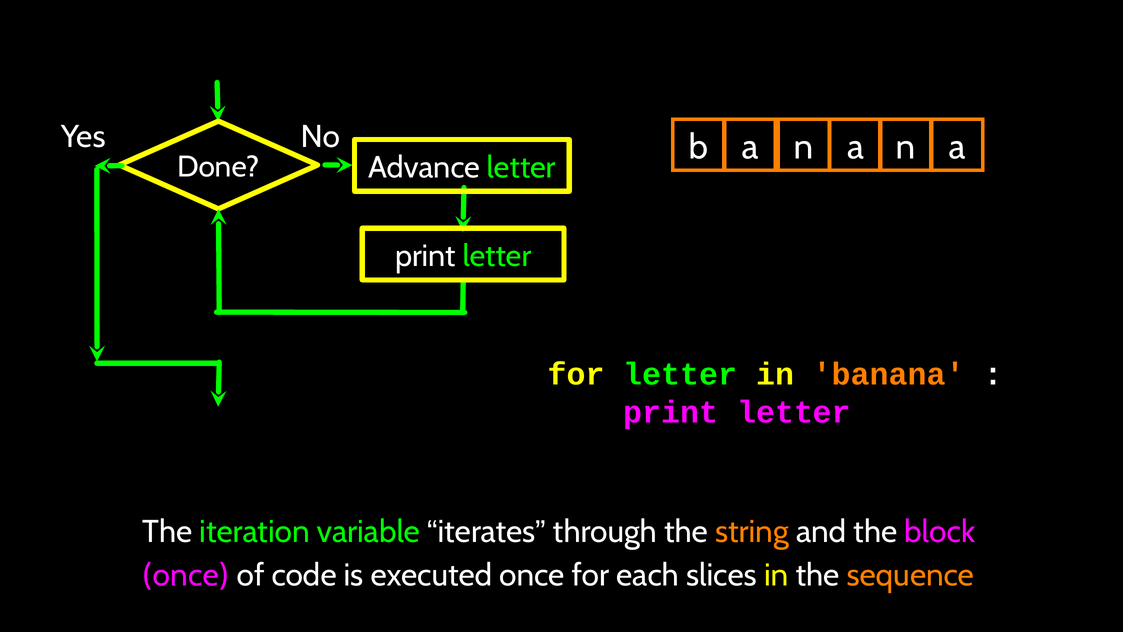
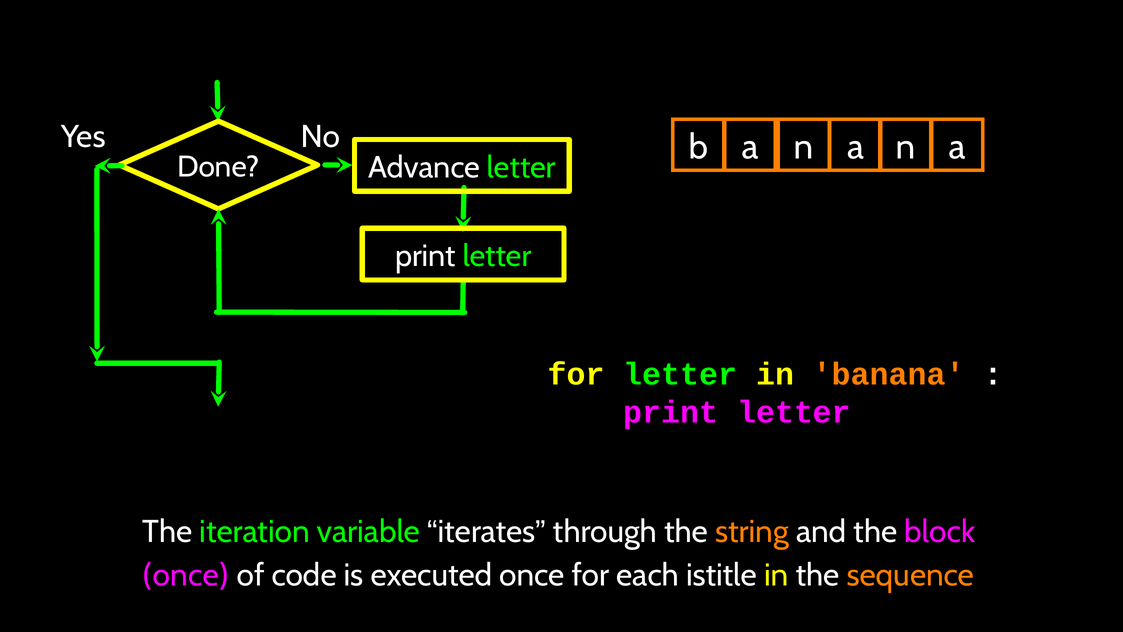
slices: slices -> istitle
